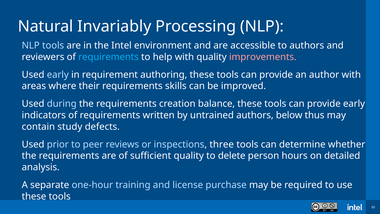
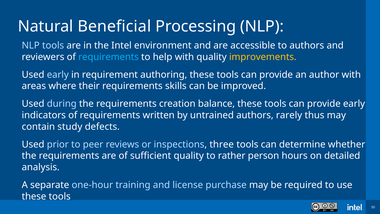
Invariably: Invariably -> Beneficial
improvements colour: pink -> yellow
below: below -> rarely
delete: delete -> rather
